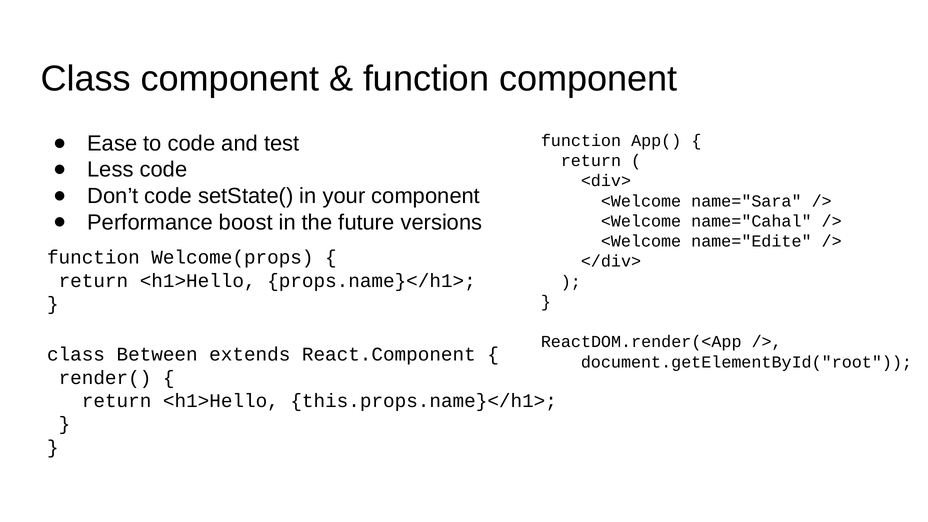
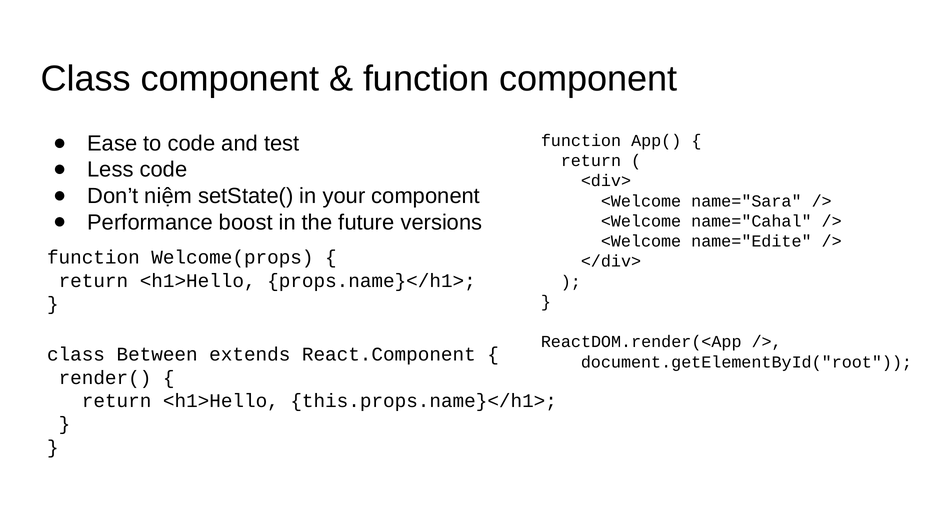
Don’t code: code -> niệm
